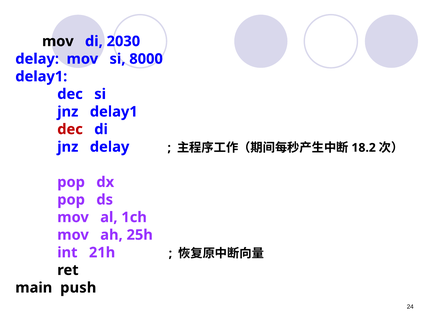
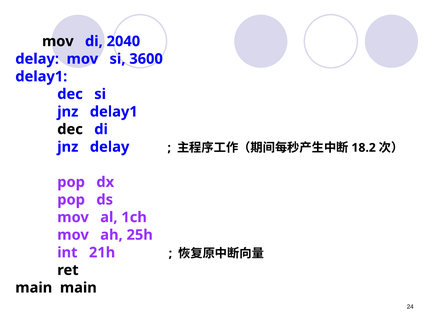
2030: 2030 -> 2040
8000: 8000 -> 3600
dec at (70, 129) colour: red -> black
main push: push -> main
